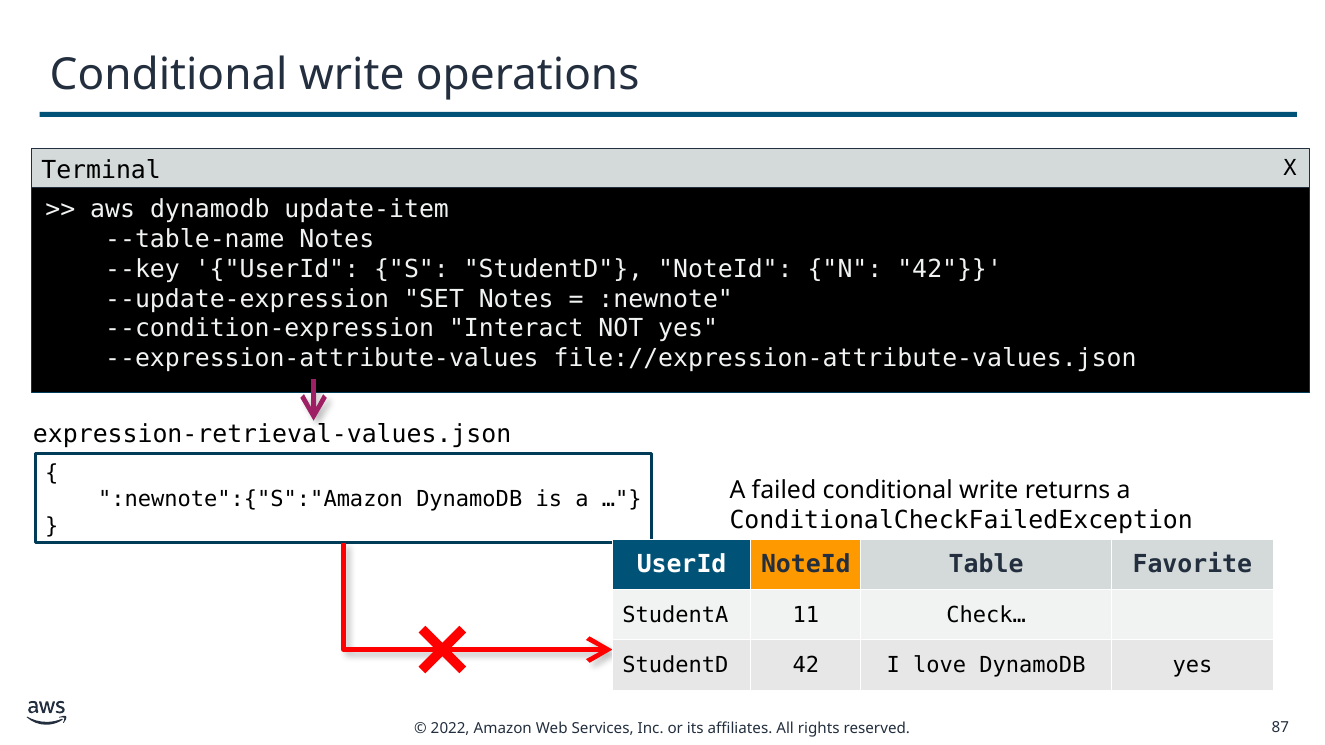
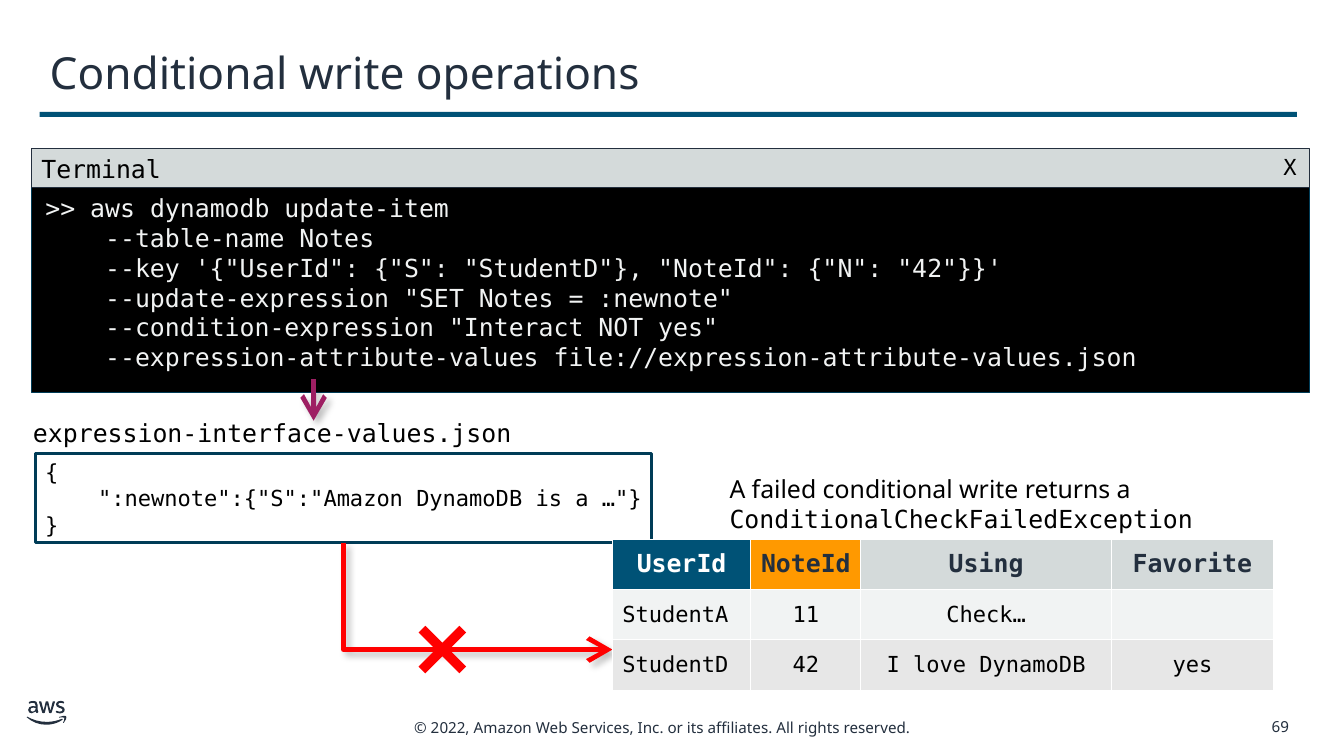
expression-retrieval-values.json: expression-retrieval-values.json -> expression-interface-values.json
Table: Table -> Using
87: 87 -> 69
